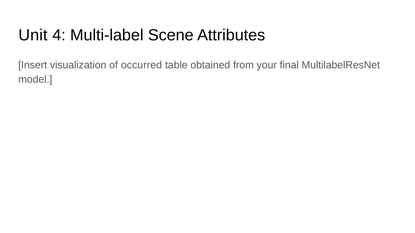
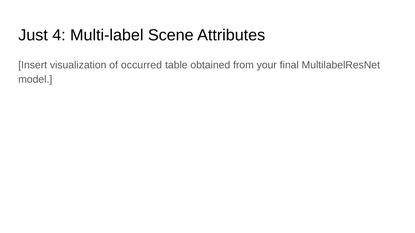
Unit: Unit -> Just
